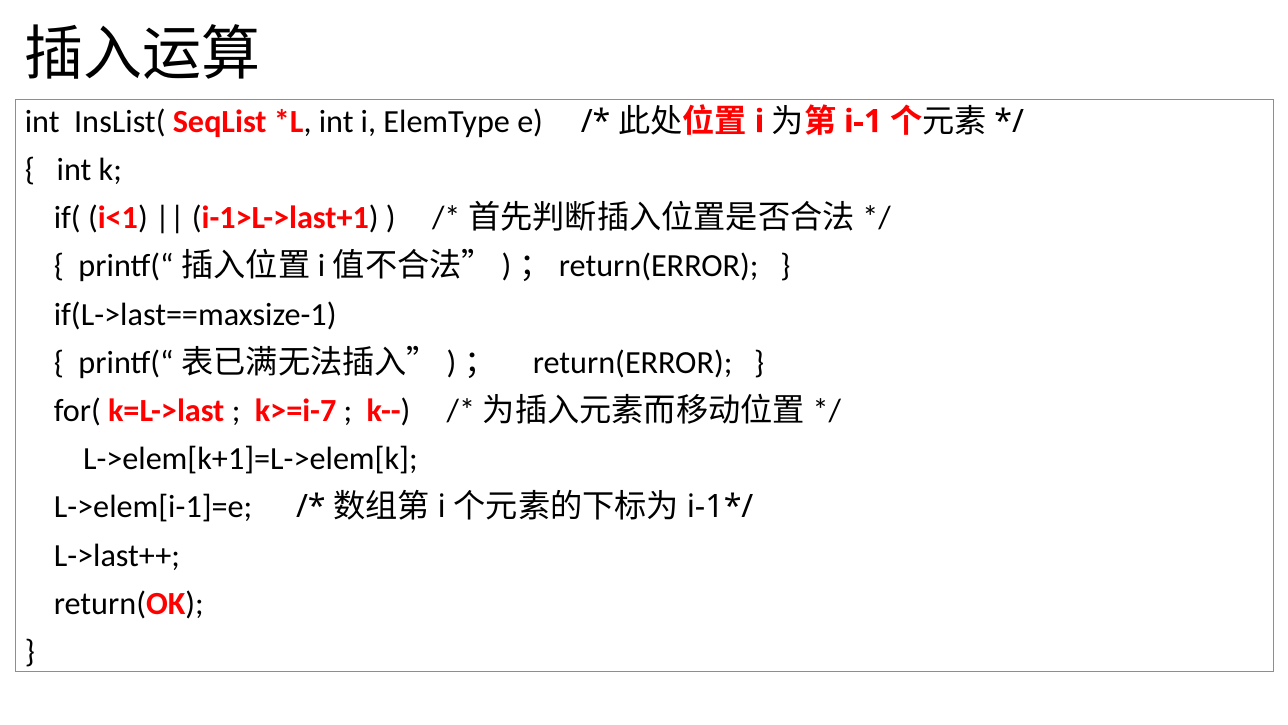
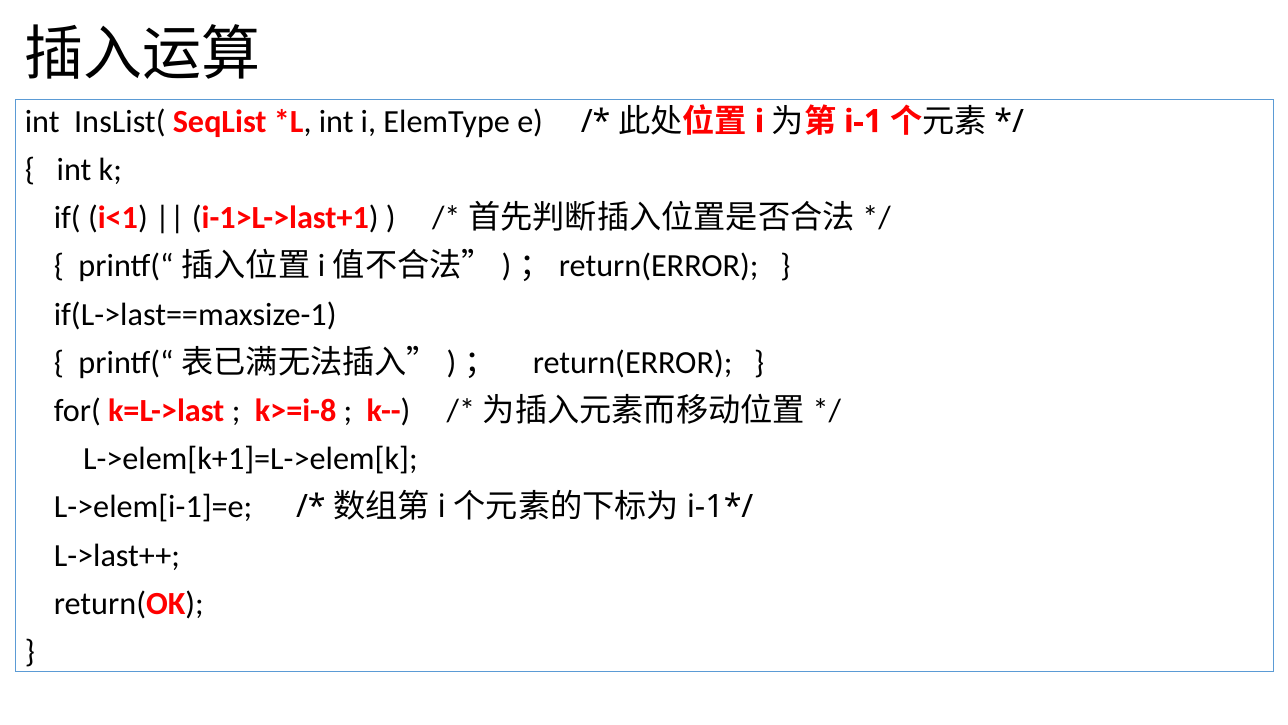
k>=i-7: k>=i-7 -> k>=i-8
